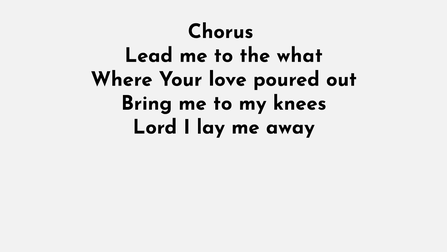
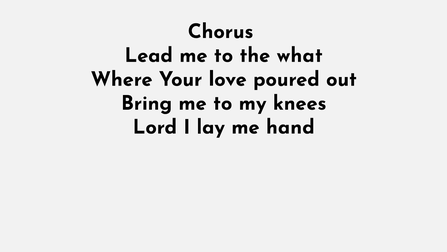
away: away -> hand
